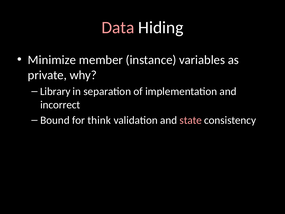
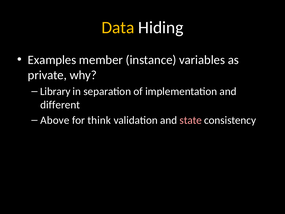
Data colour: pink -> yellow
Minimize: Minimize -> Examples
incorrect: incorrect -> different
Bound: Bound -> Above
